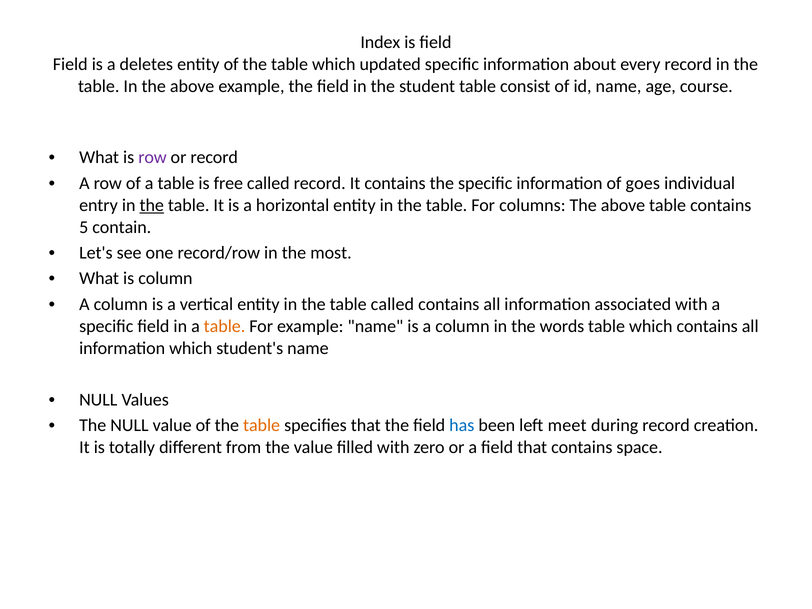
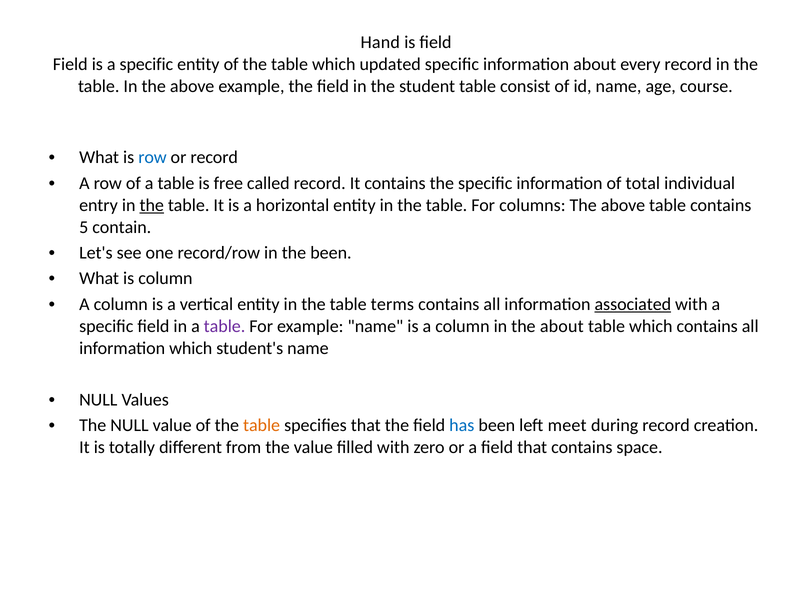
Index: Index -> Hand
is a deletes: deletes -> specific
row at (152, 157) colour: purple -> blue
goes: goes -> total
the most: most -> been
table called: called -> terms
associated underline: none -> present
table at (225, 326) colour: orange -> purple
the words: words -> about
